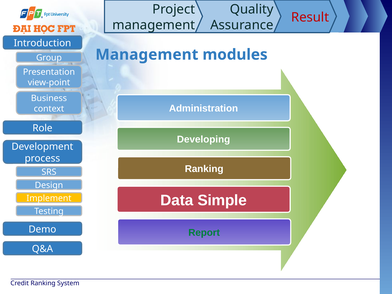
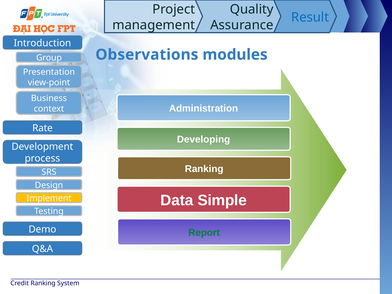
Result colour: red -> blue
Management at (147, 55): Management -> Observations
Role: Role -> Rate
